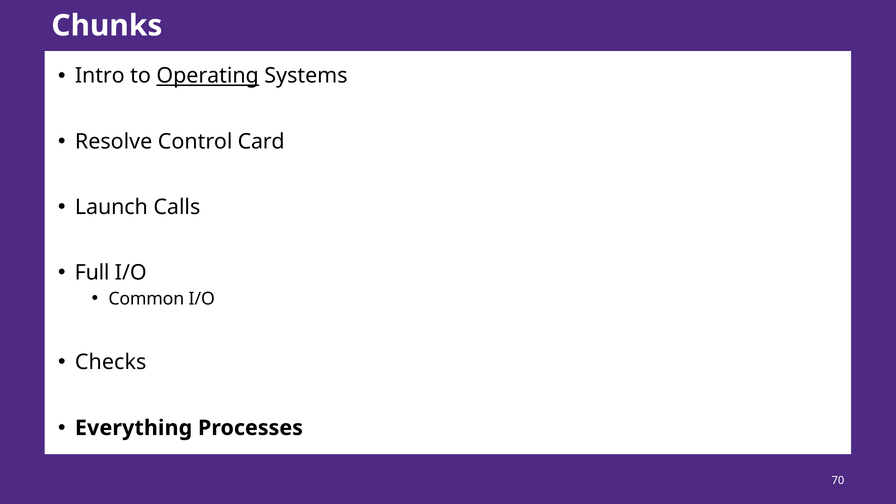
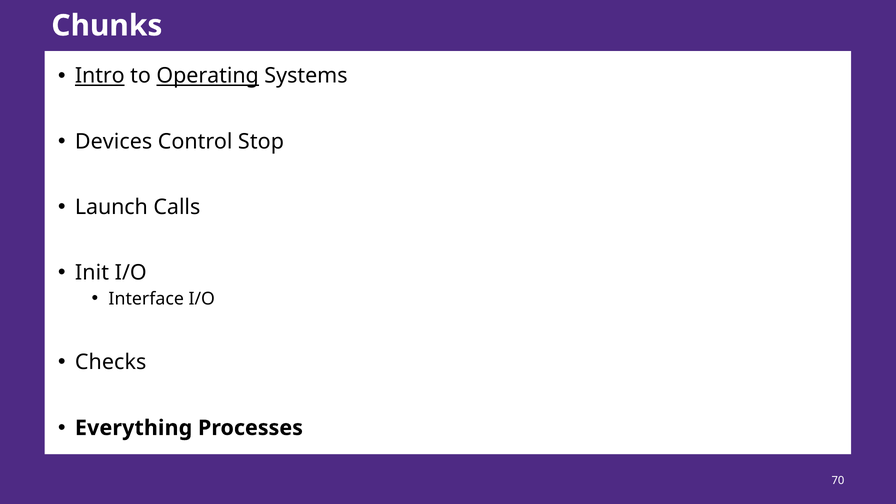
Intro underline: none -> present
Resolve: Resolve -> Devices
Card: Card -> Stop
Full: Full -> Init
Common: Common -> Interface
